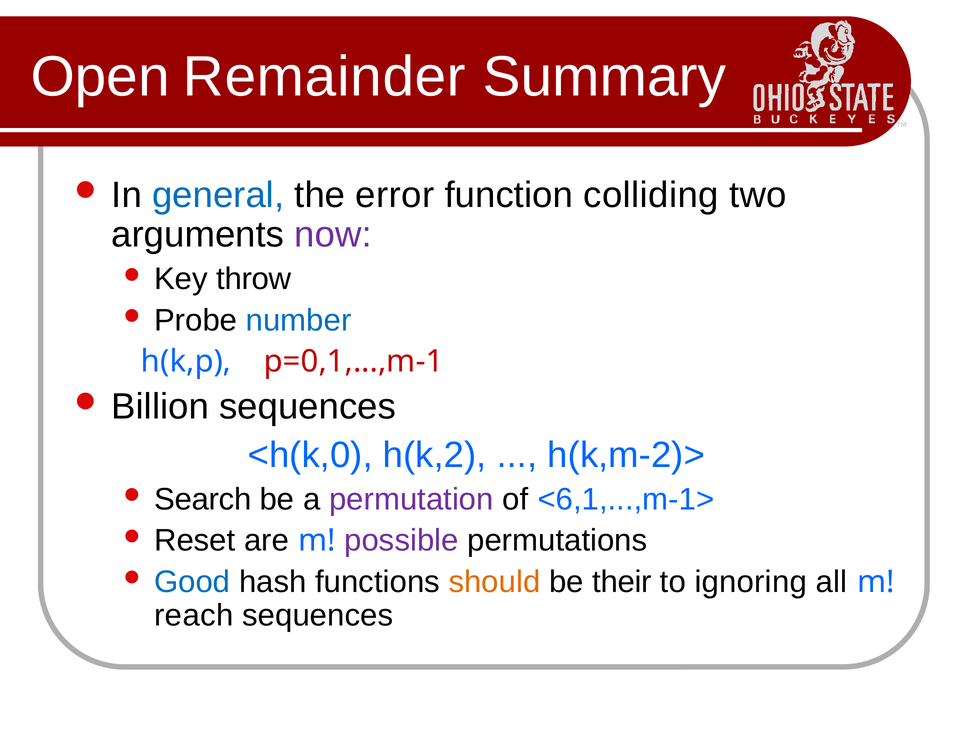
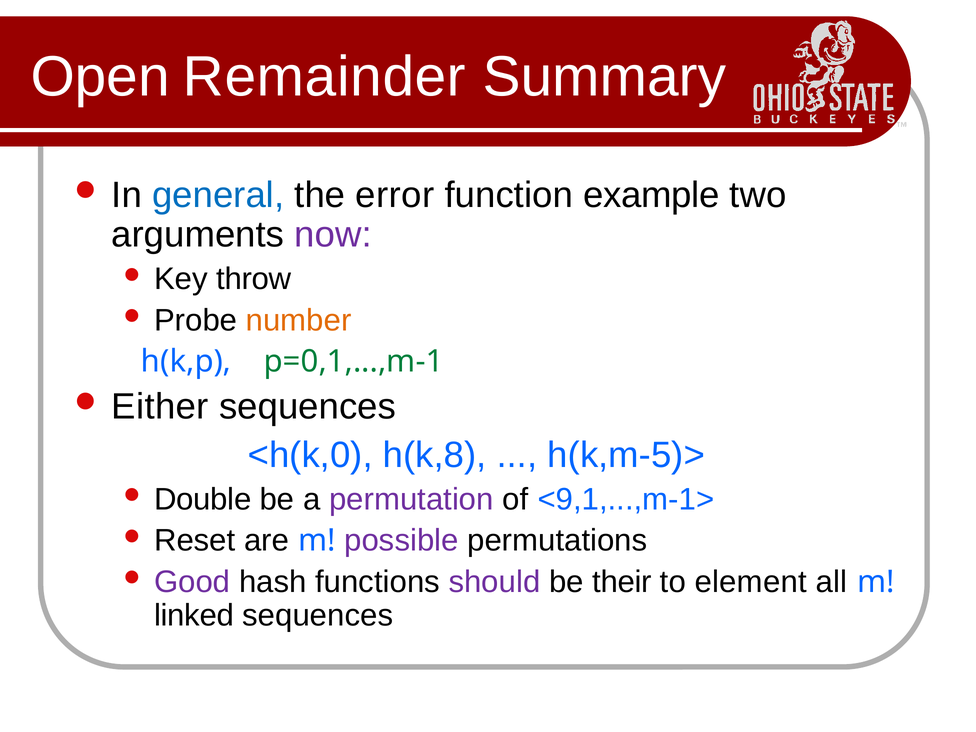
colliding: colliding -> example
number colour: blue -> orange
p=0,1,...,m-1 colour: red -> green
Billion: Billion -> Either
h(k,2: h(k,2 -> h(k,8
h(k,m-2)>: h(k,m-2)> -> h(k,m-5)>
Search: Search -> Double
<6,1,...,m-1>: <6,1,...,m-1> -> <9,1,...,m-1>
Good colour: blue -> purple
should colour: orange -> purple
ignoring: ignoring -> element
reach: reach -> linked
